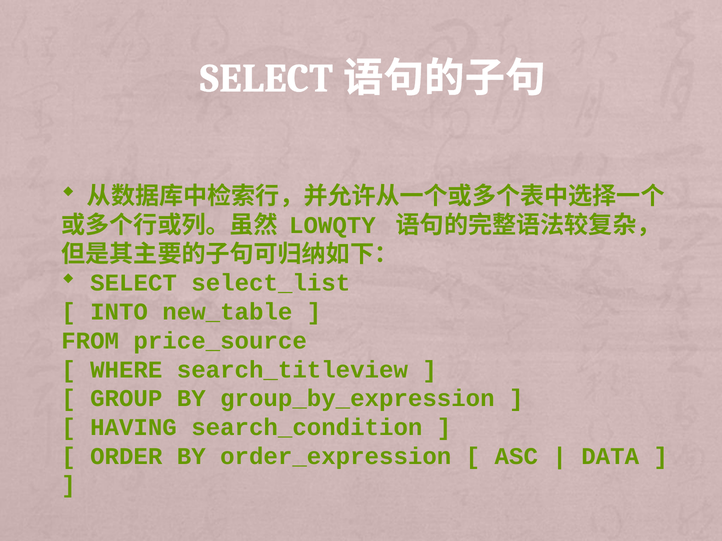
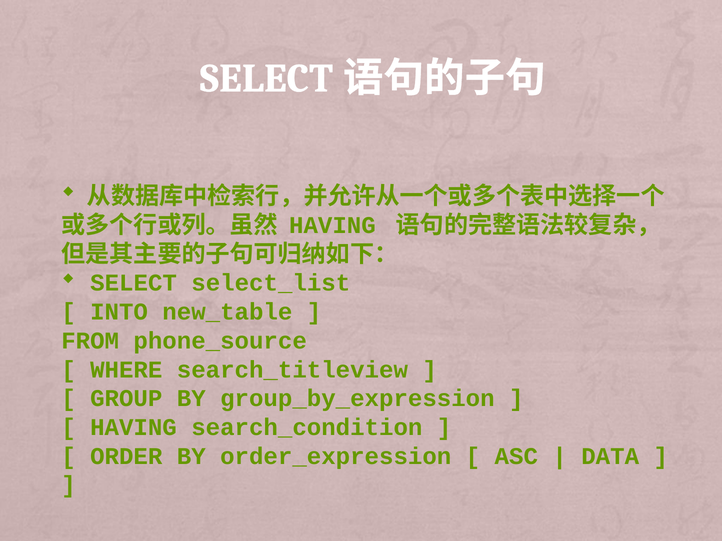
LOWQTY at (332, 226): LOWQTY -> HAVING
price_source: price_source -> phone_source
